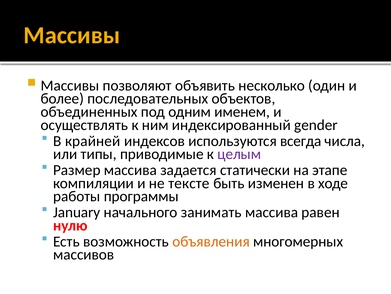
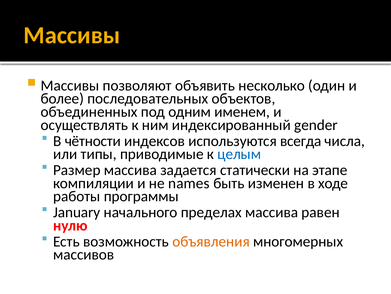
крайней: крайней -> чётности
целым colour: purple -> blue
тексте: тексте -> names
занимать: занимать -> пределах
